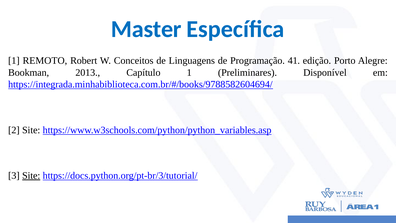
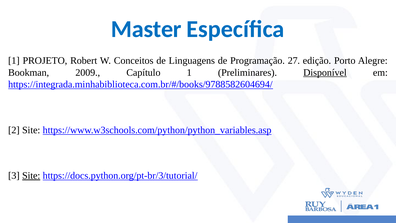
REMOTO: REMOTO -> PROJETO
41: 41 -> 27
2013: 2013 -> 2009
Disponível underline: none -> present
